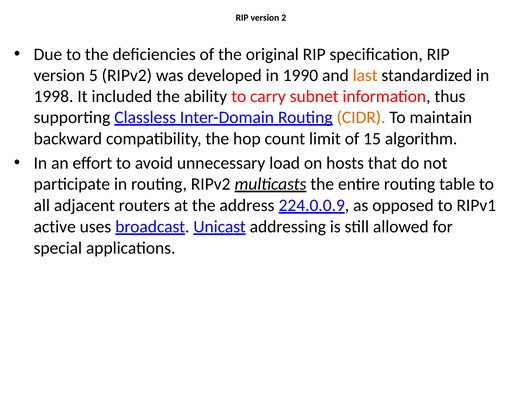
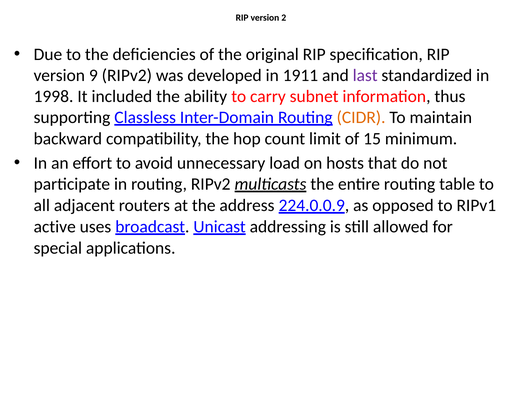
5: 5 -> 9
1990: 1990 -> 1911
last colour: orange -> purple
algorithm: algorithm -> minimum
